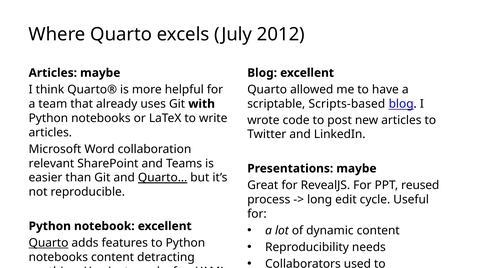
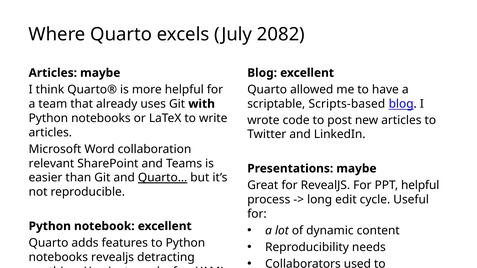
2012: 2012 -> 2082
PPT reused: reused -> helpful
Quarto at (49, 243) underline: present -> none
notebooks content: content -> revealjs
